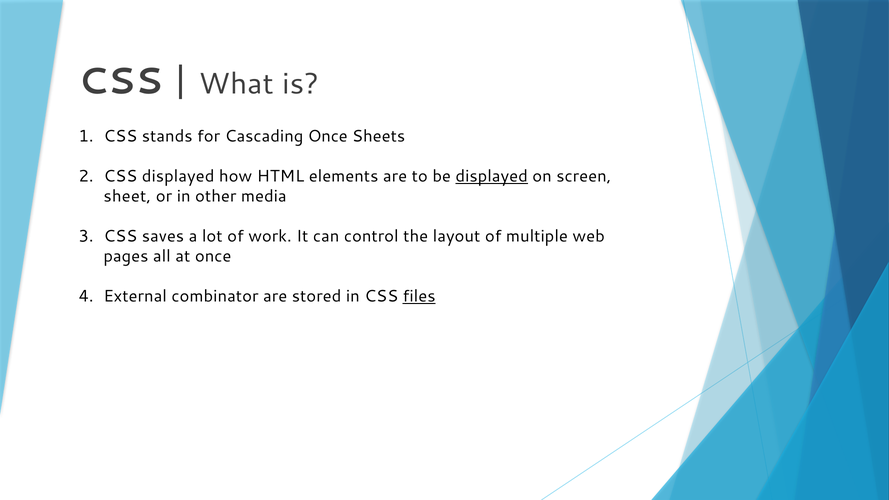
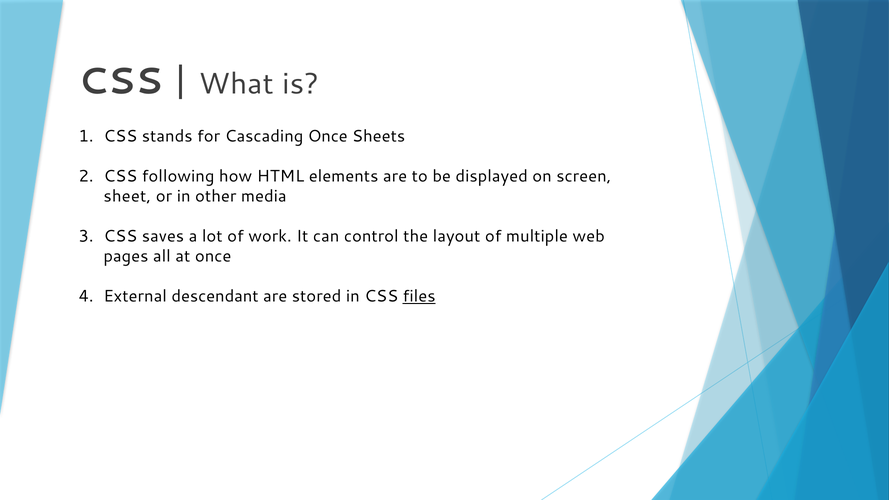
CSS displayed: displayed -> following
displayed at (492, 176) underline: present -> none
combinator: combinator -> descendant
